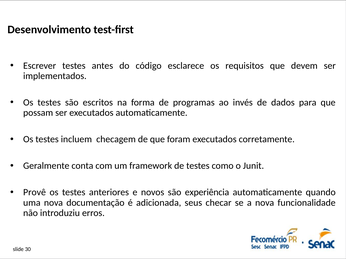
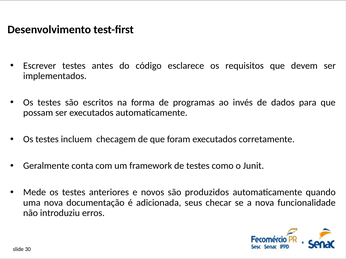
Provê: Provê -> Mede
experiência: experiência -> produzidos
